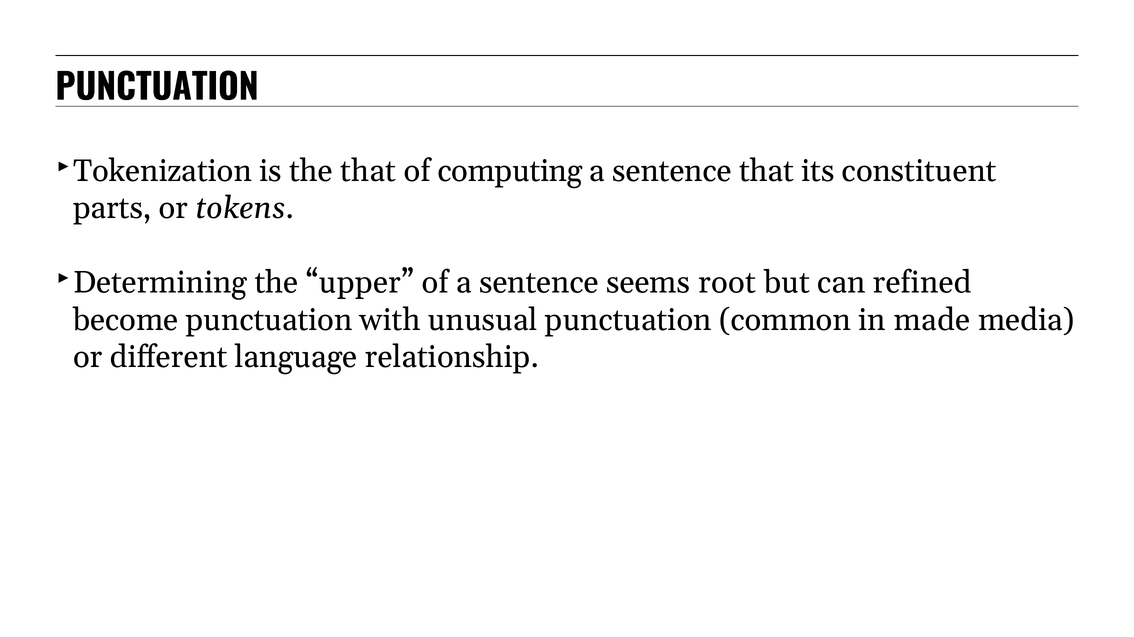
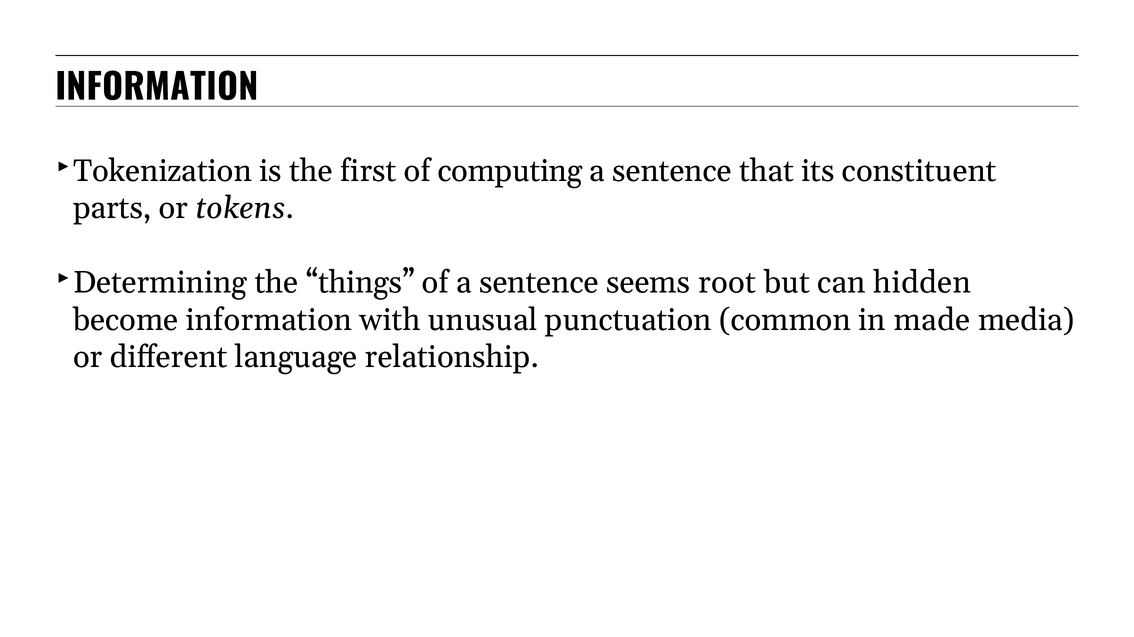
PUNCTUATION at (157, 88): PUNCTUATION -> INFORMATION
the that: that -> first
upper: upper -> things
refined: refined -> hidden
become punctuation: punctuation -> information
